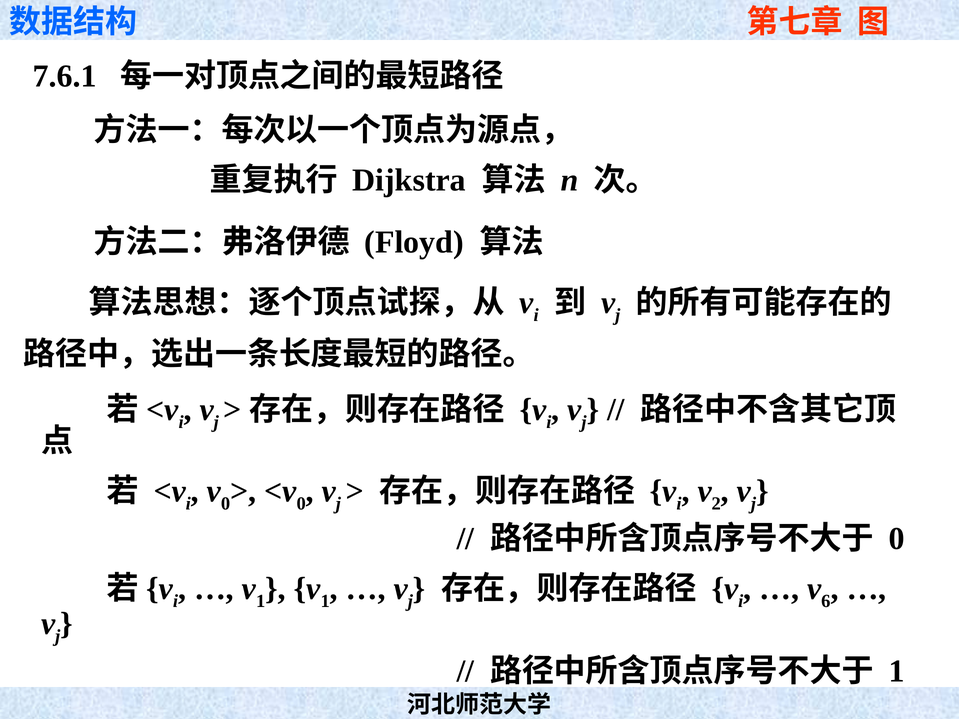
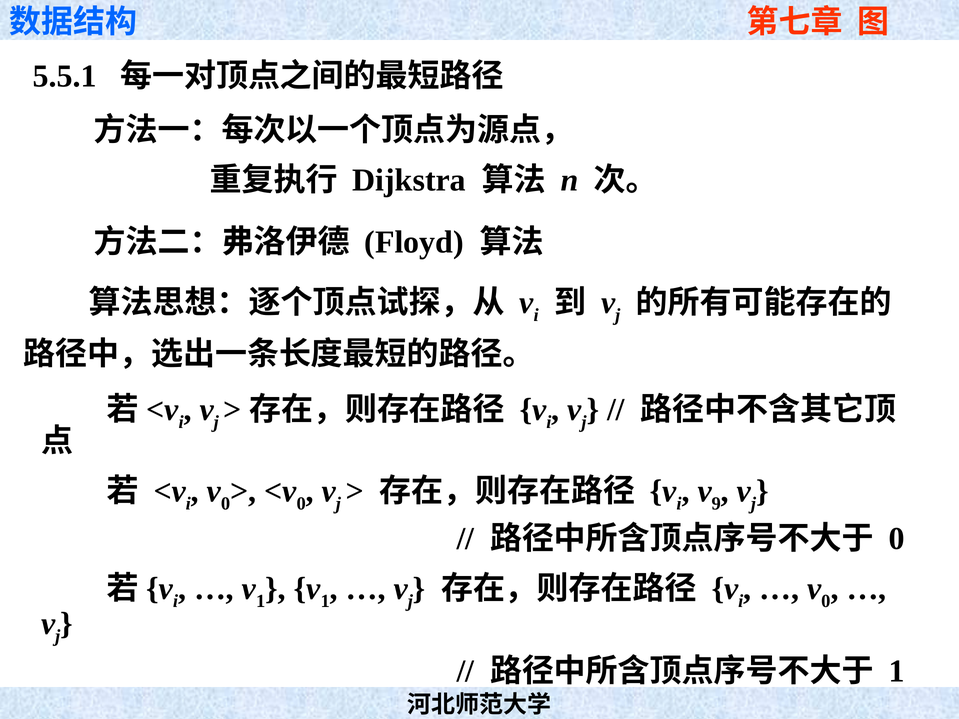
7.6.1: 7.6.1 -> 5.5.1
2: 2 -> 9
6 at (826, 601): 6 -> 0
